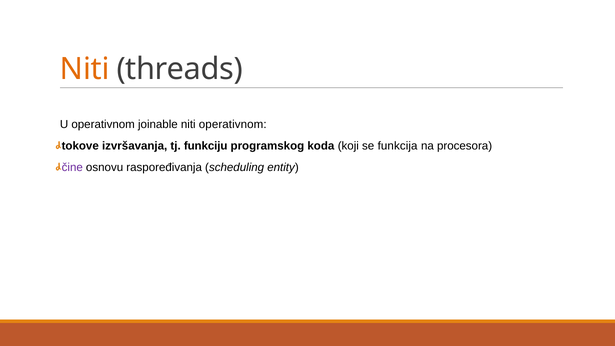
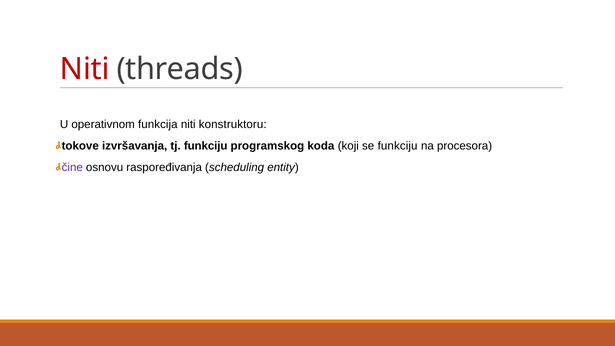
Niti at (85, 69) colour: orange -> red
joinable: joinable -> funkcija
niti operativnom: operativnom -> konstruktoru
se funkcija: funkcija -> funkciju
